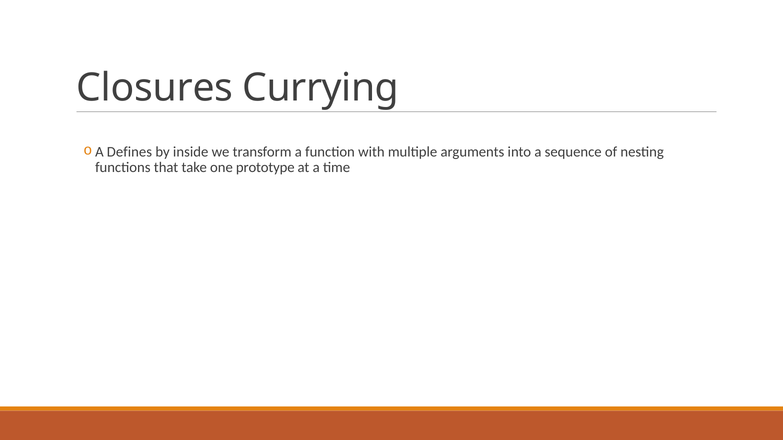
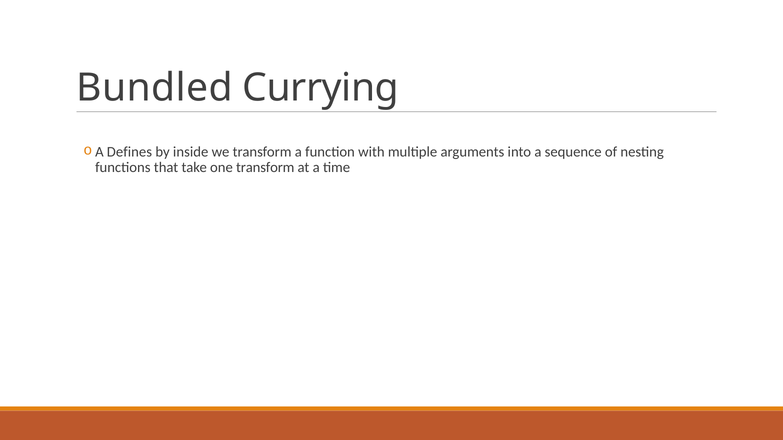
Closures: Closures -> Bundled
one prototype: prototype -> transform
